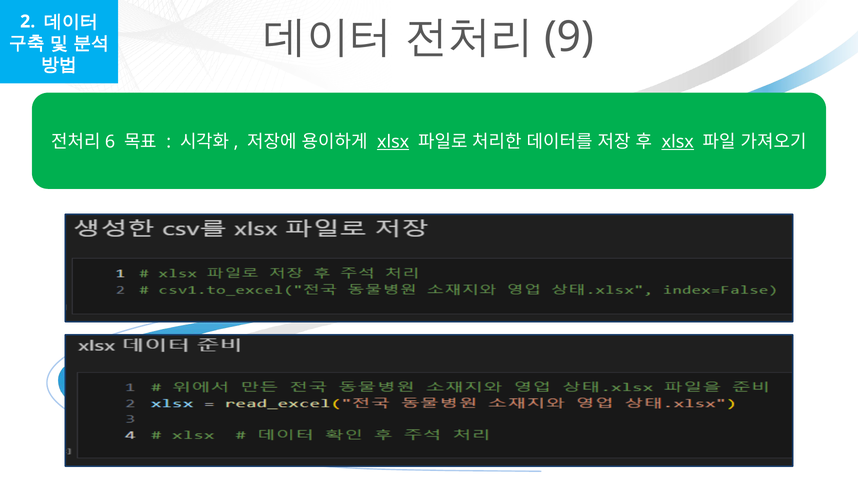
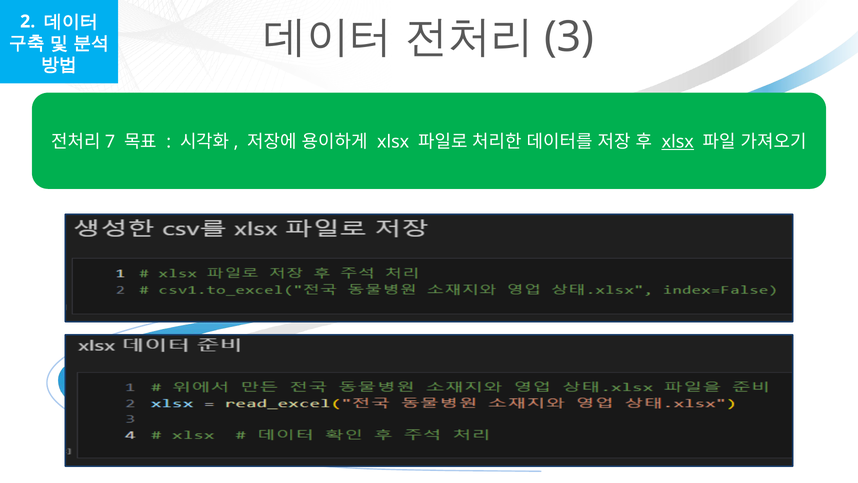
9: 9 -> 3
6: 6 -> 7
xlsx at (393, 142) underline: present -> none
